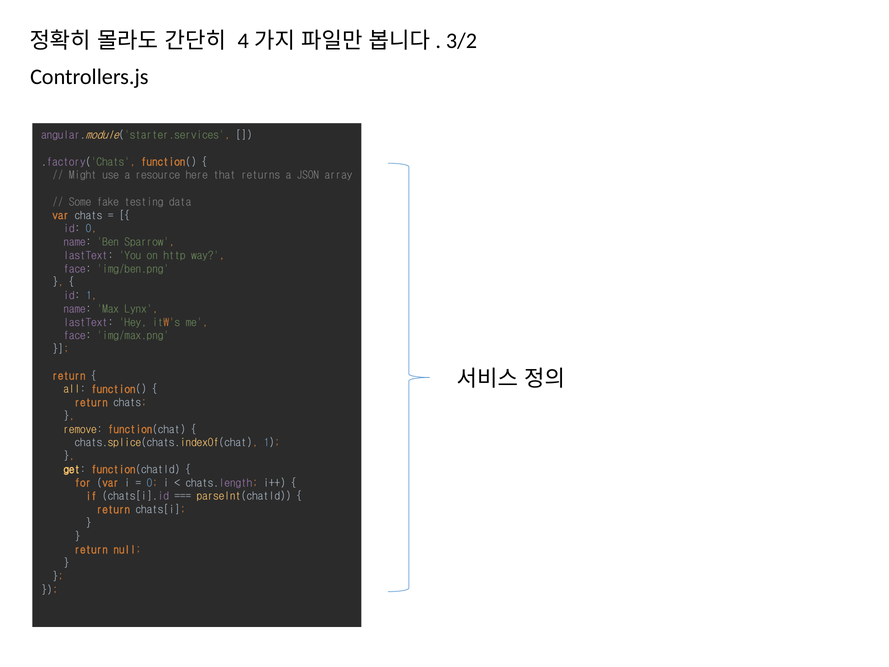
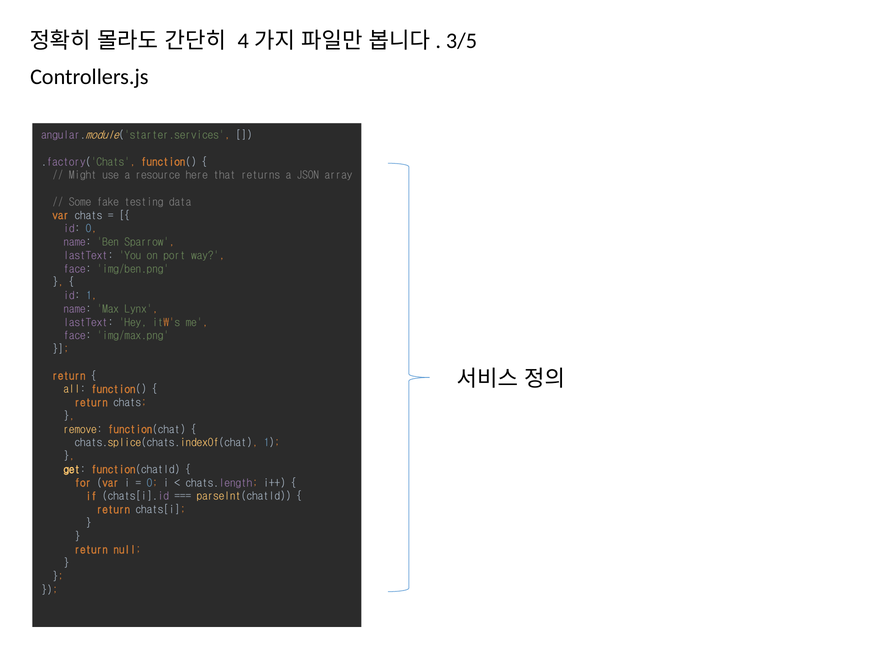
3/2: 3/2 -> 3/5
http: http -> port
